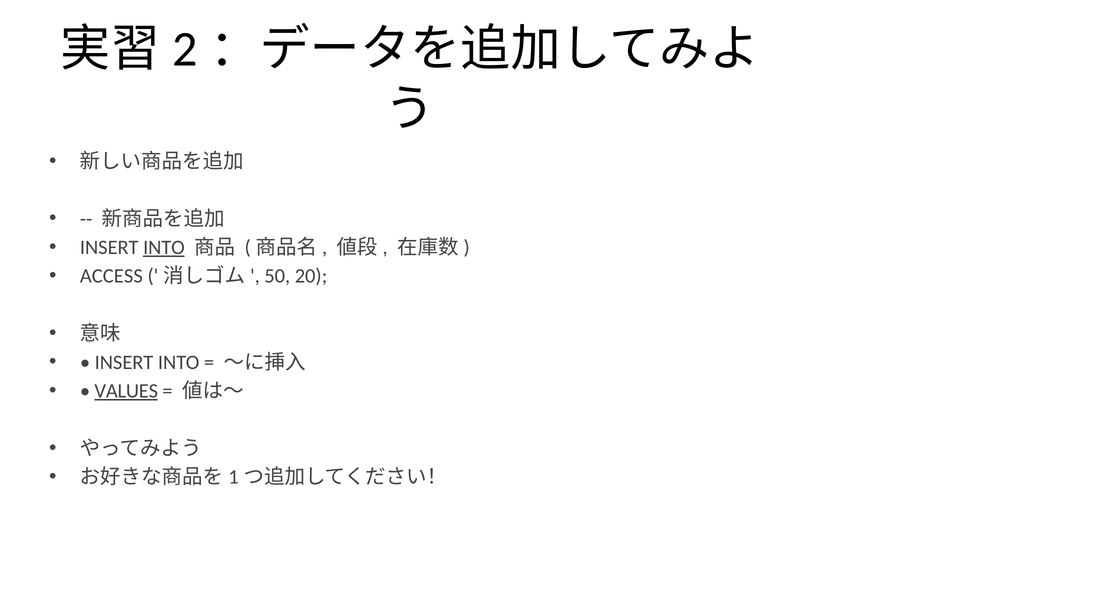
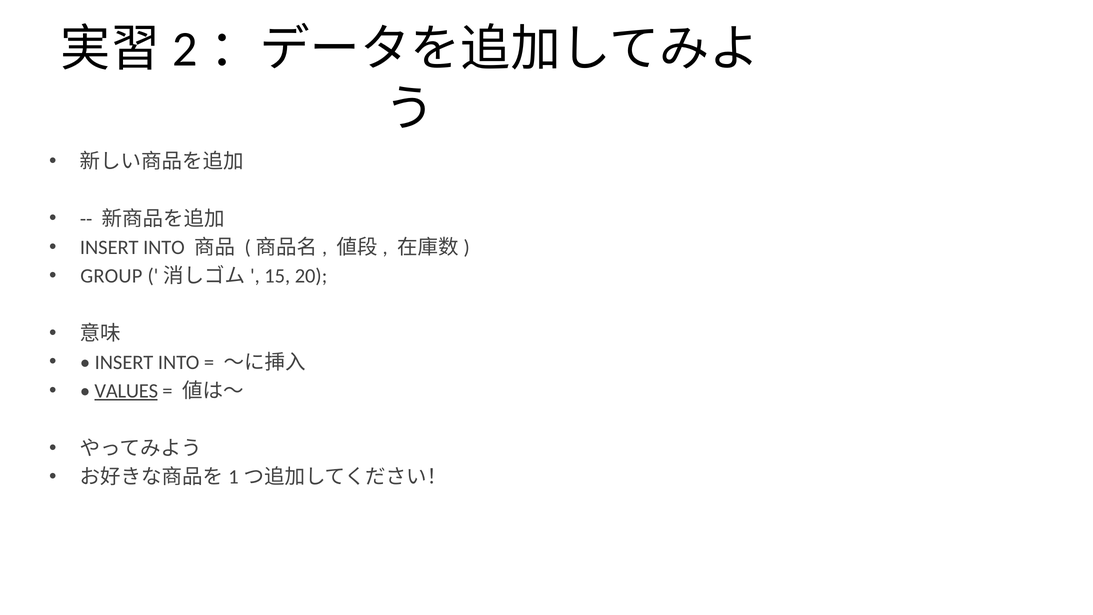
INTO at (164, 247) underline: present -> none
ACCESS: ACCESS -> GROUP
50: 50 -> 15
